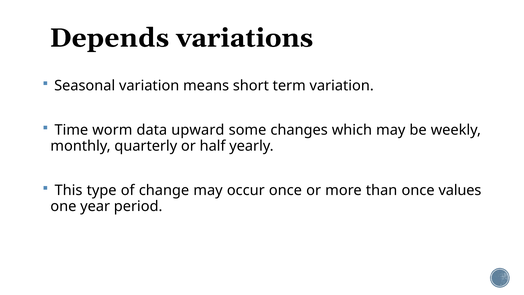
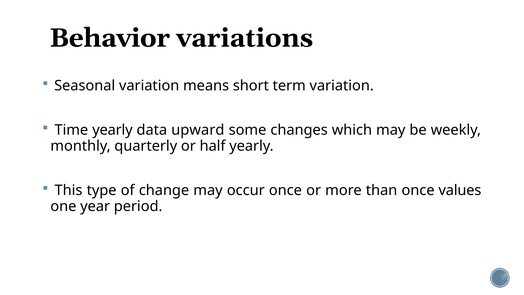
Depends: Depends -> Behavior
Time worm: worm -> yearly
